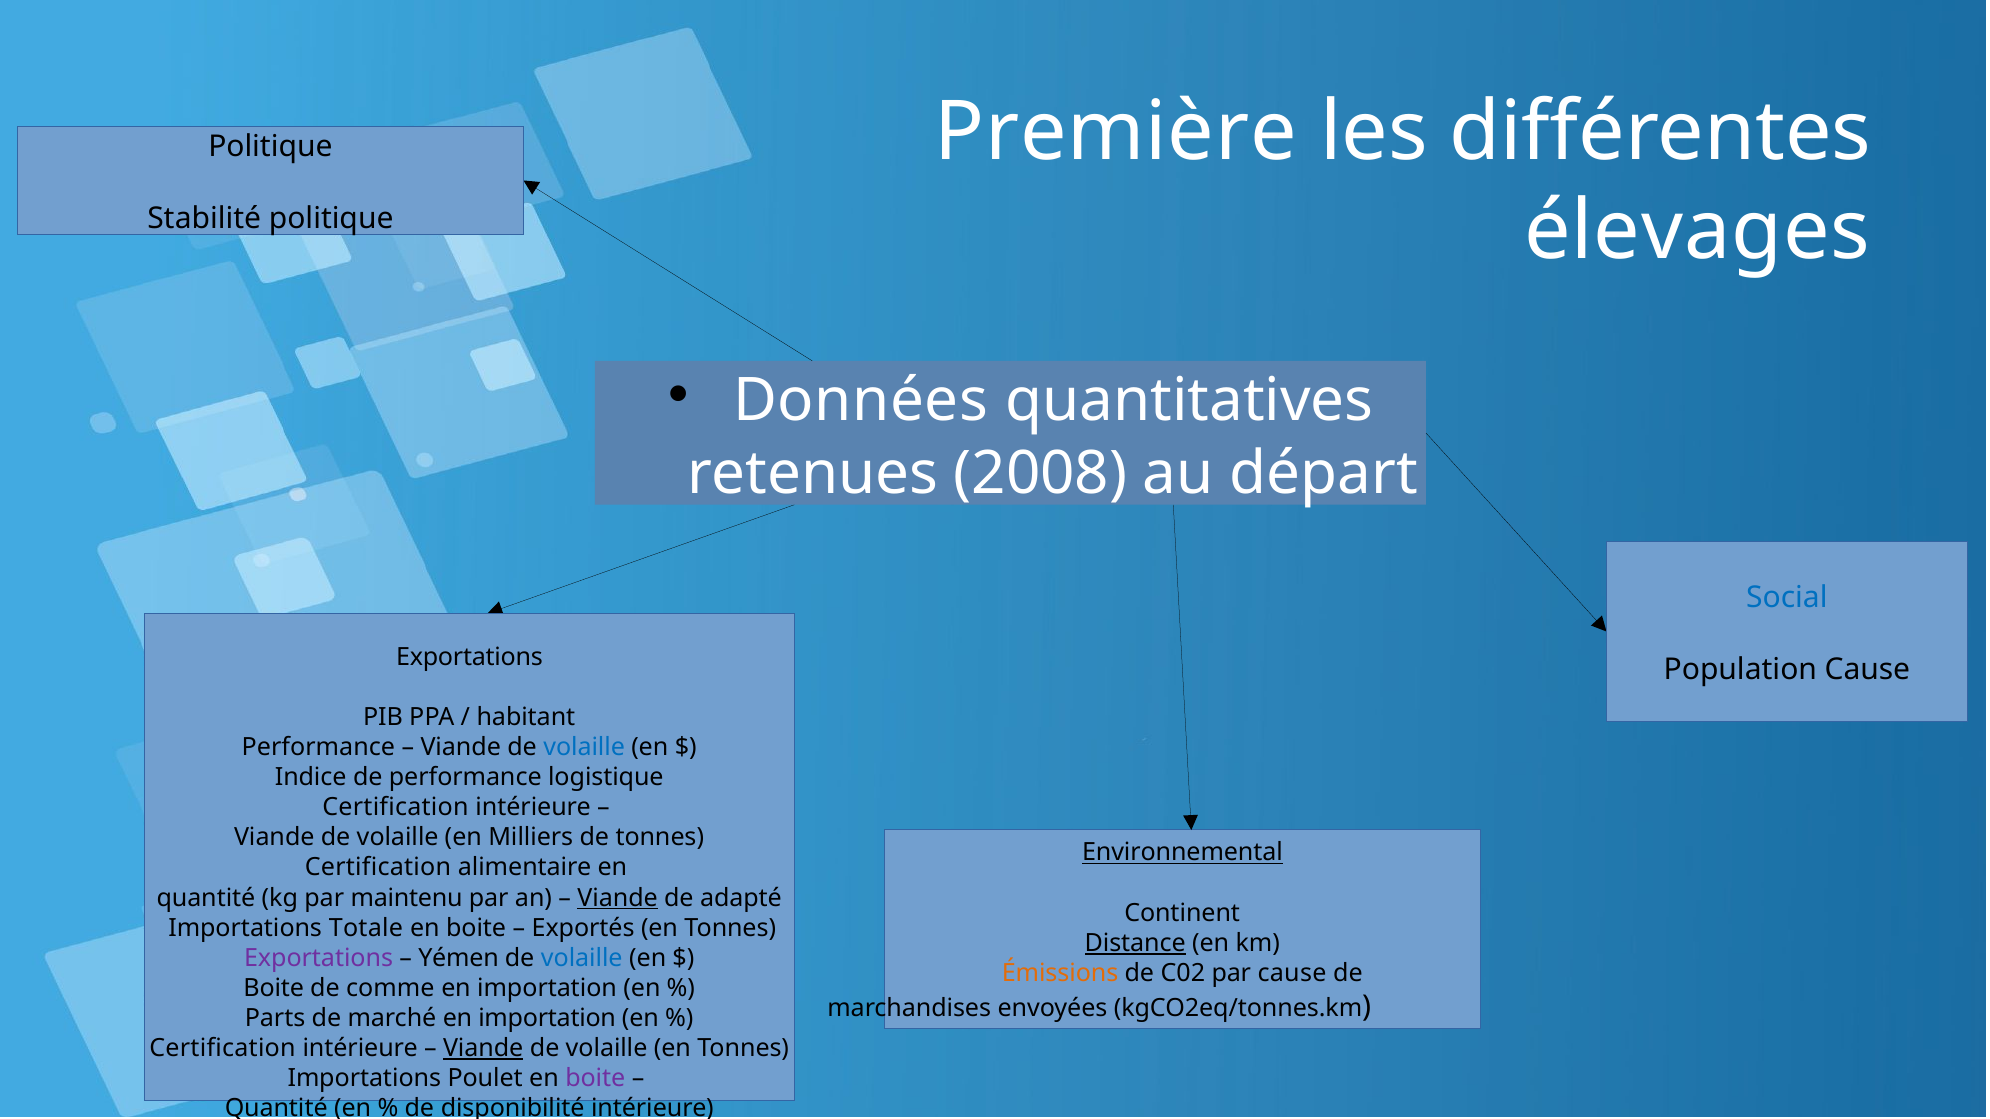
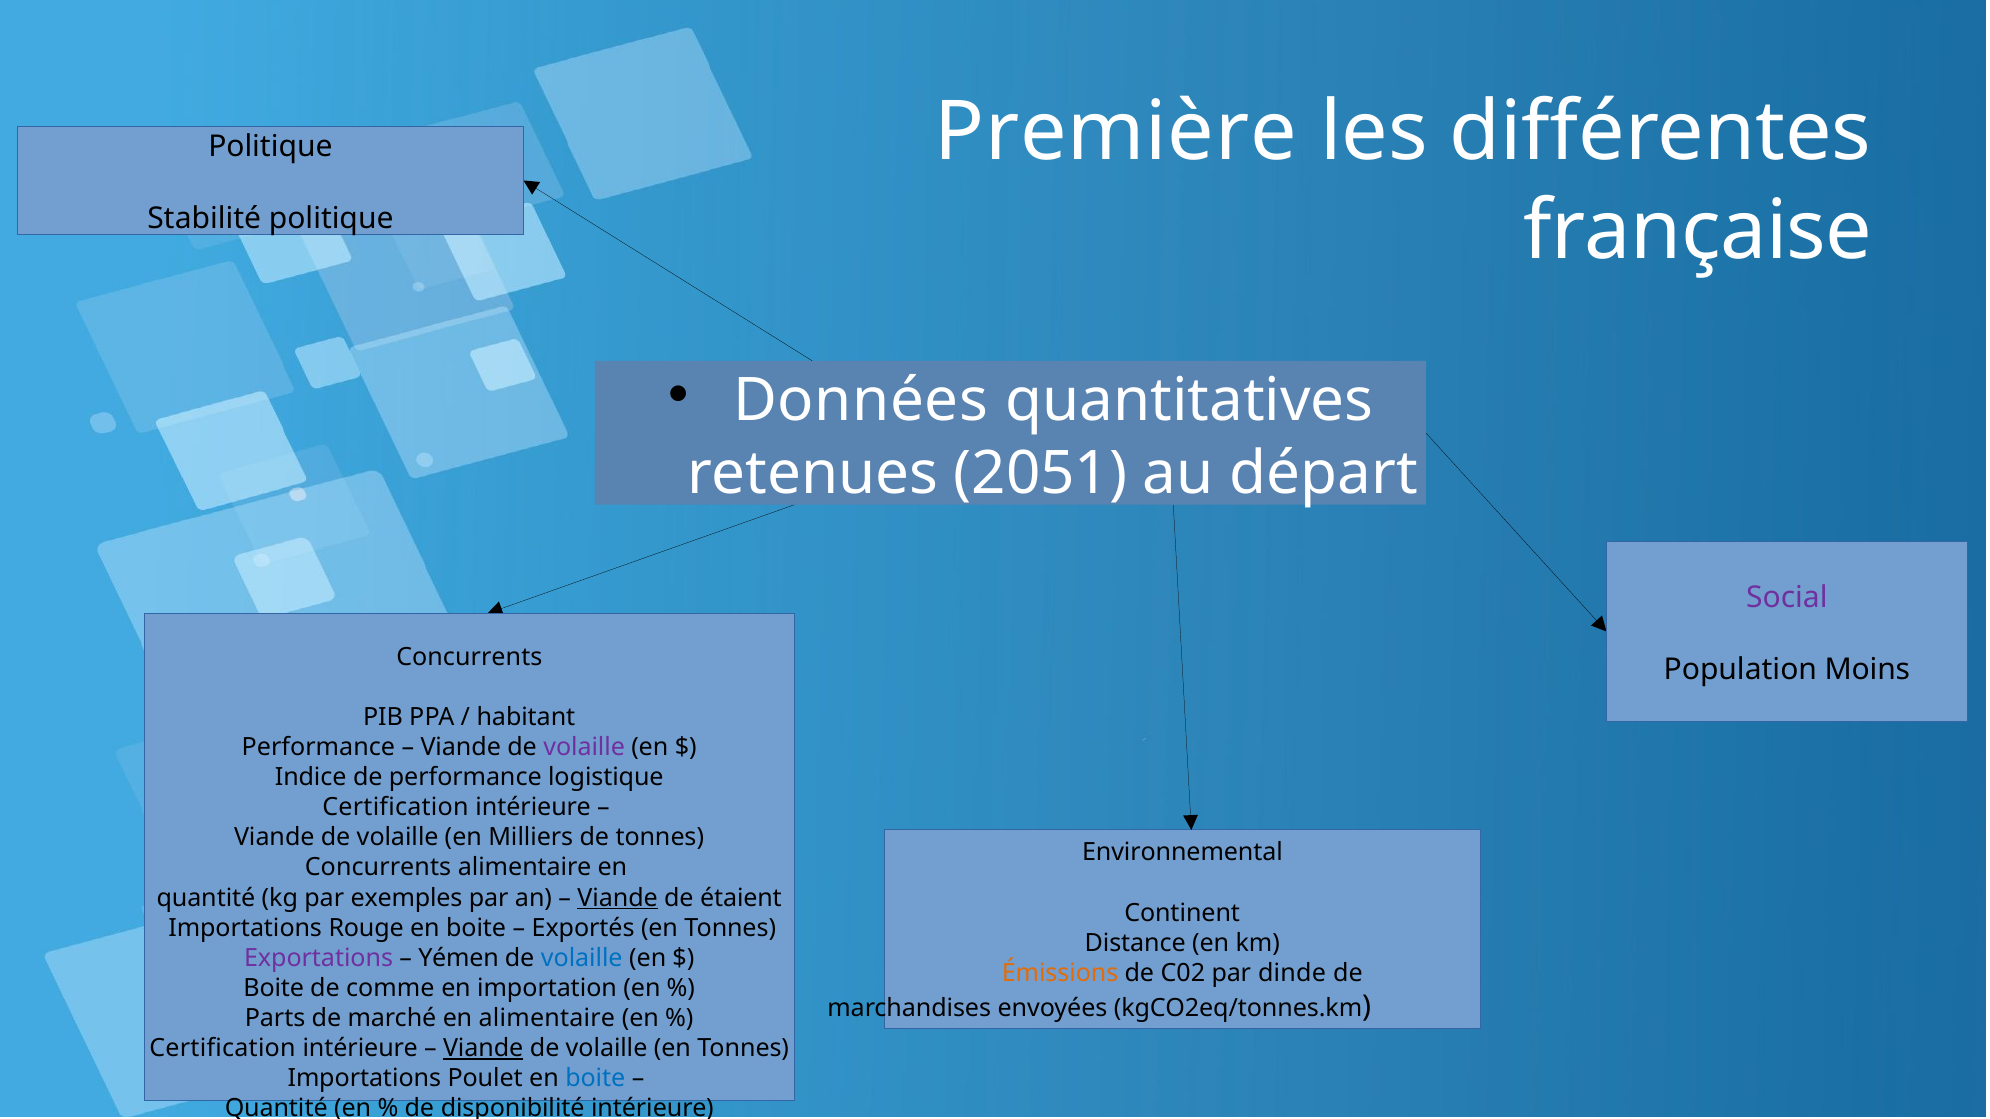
élevages: élevages -> française
2008: 2008 -> 2051
Social colour: blue -> purple
Exportations at (469, 657): Exportations -> Concurrents
Population Cause: Cause -> Moins
volaille at (584, 748) colour: blue -> purple
Environnemental underline: present -> none
Certification at (378, 868): Certification -> Concurrents
maintenu: maintenu -> exemples
adapté: adapté -> étaient
Totale: Totale -> Rouge
Distance underline: present -> none
par cause: cause -> dinde
marché en importation: importation -> alimentaire
boite at (595, 1079) colour: purple -> blue
